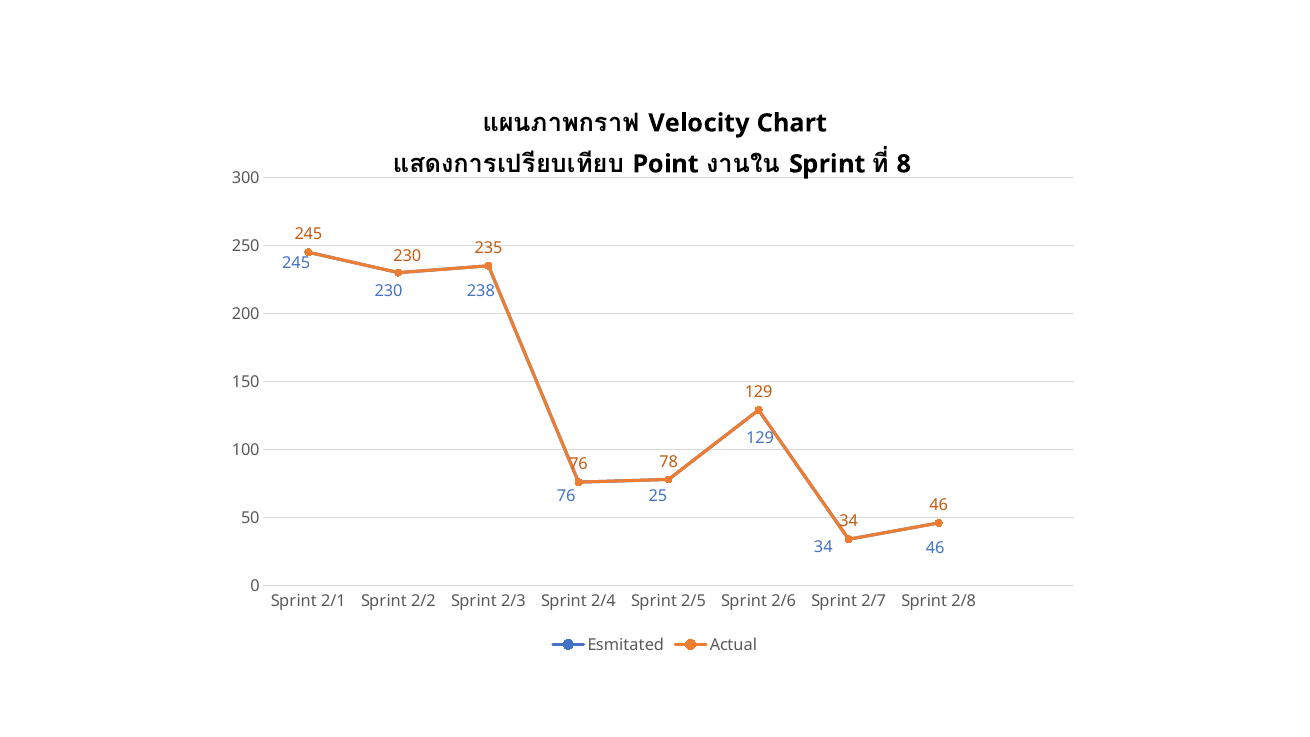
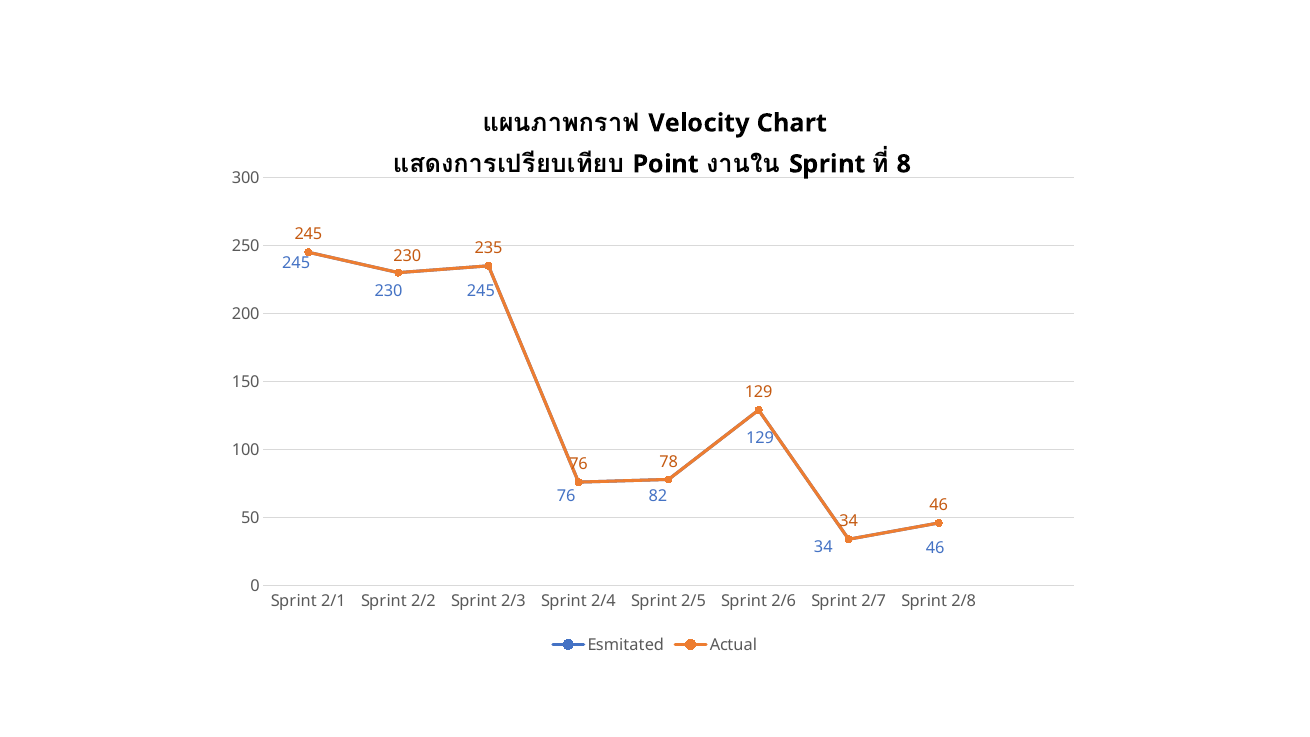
230 238: 238 -> 245
25: 25 -> 82
